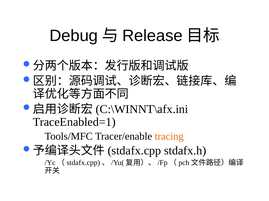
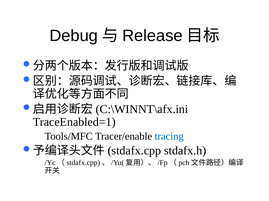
tracing colour: orange -> blue
